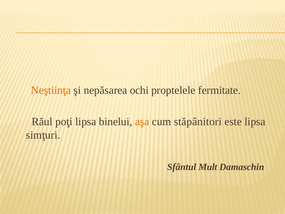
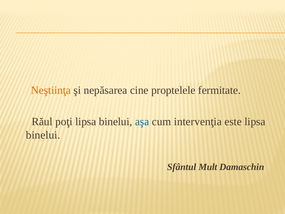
ochi: ochi -> cine
aşa colour: orange -> blue
stăpânitori: stăpânitori -> intervenţia
simţuri at (43, 135): simţuri -> binelui
